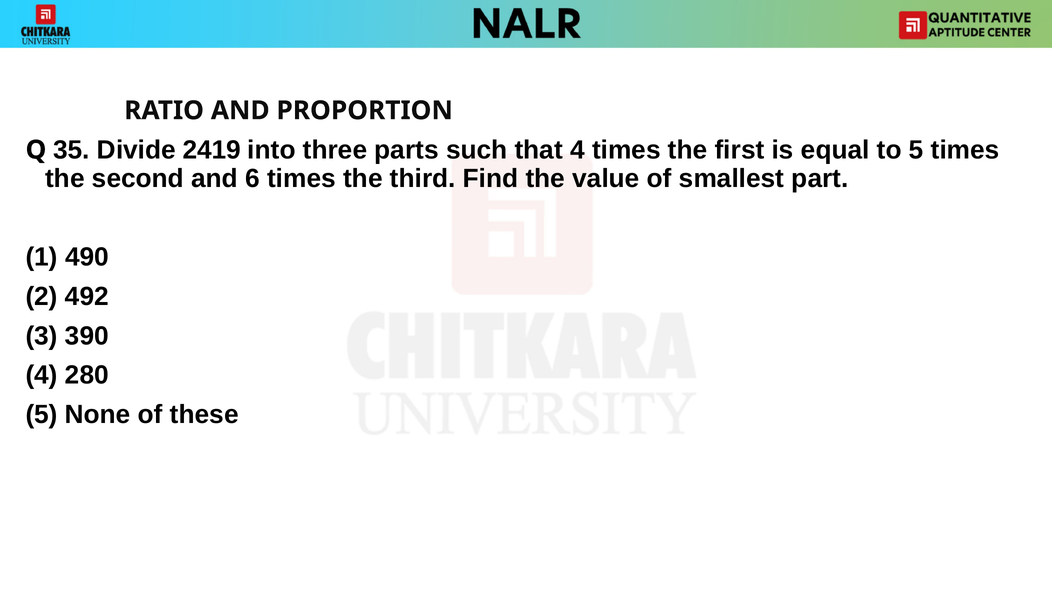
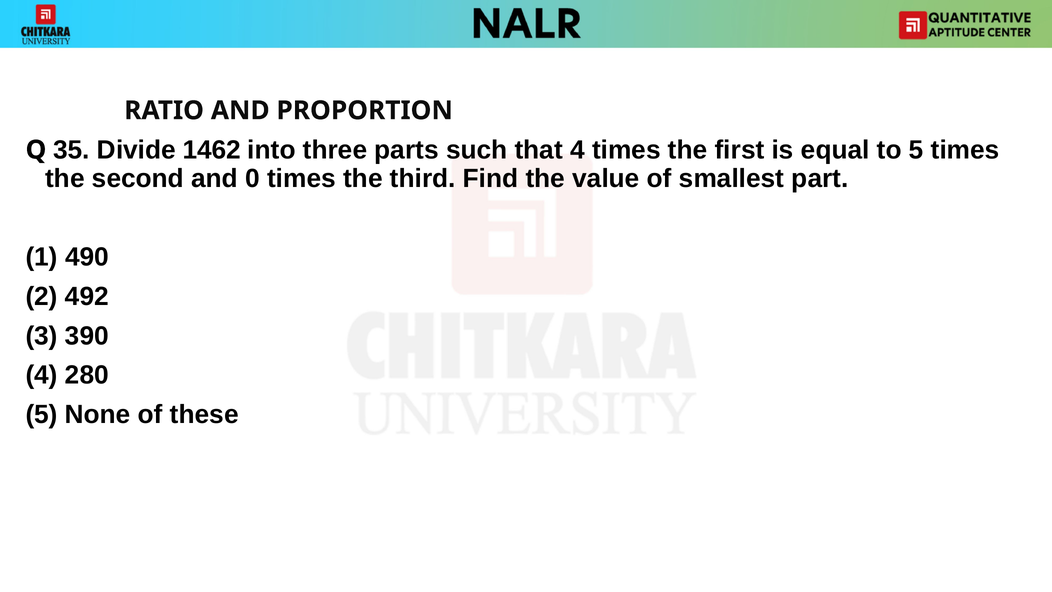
2419: 2419 -> 1462
6: 6 -> 0
